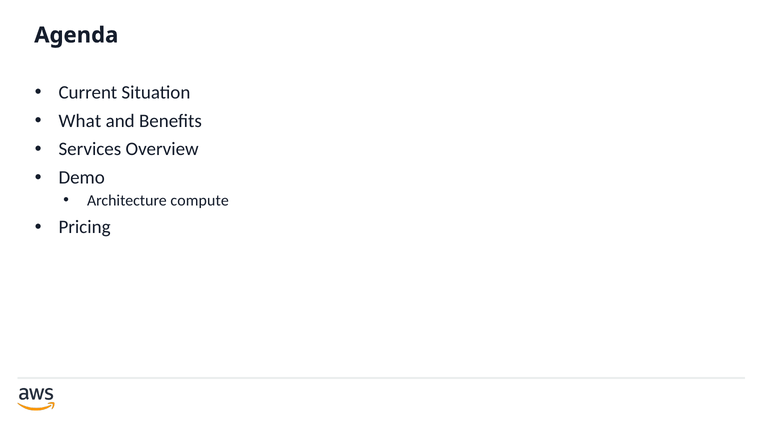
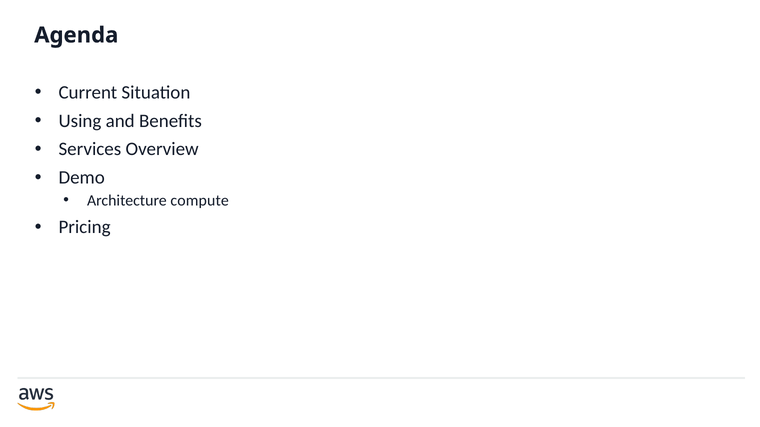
What: What -> Using
